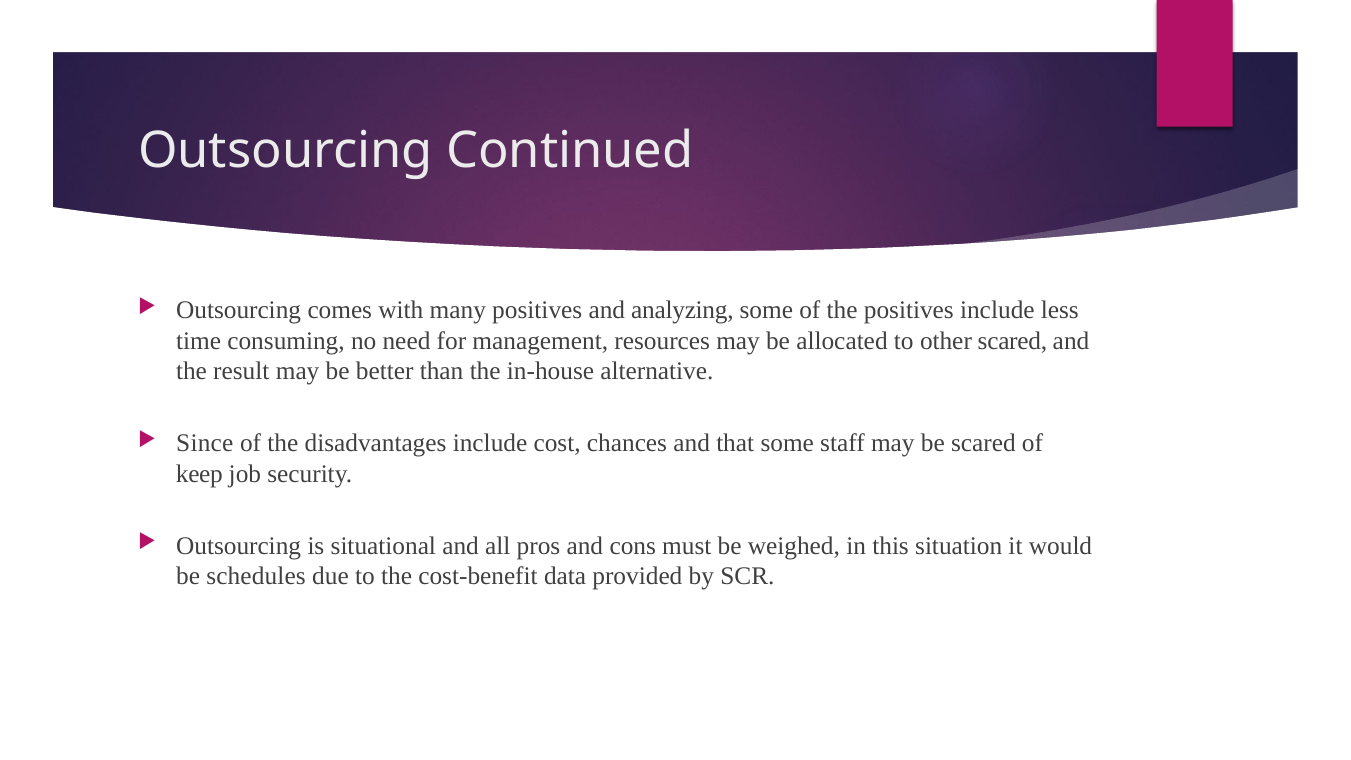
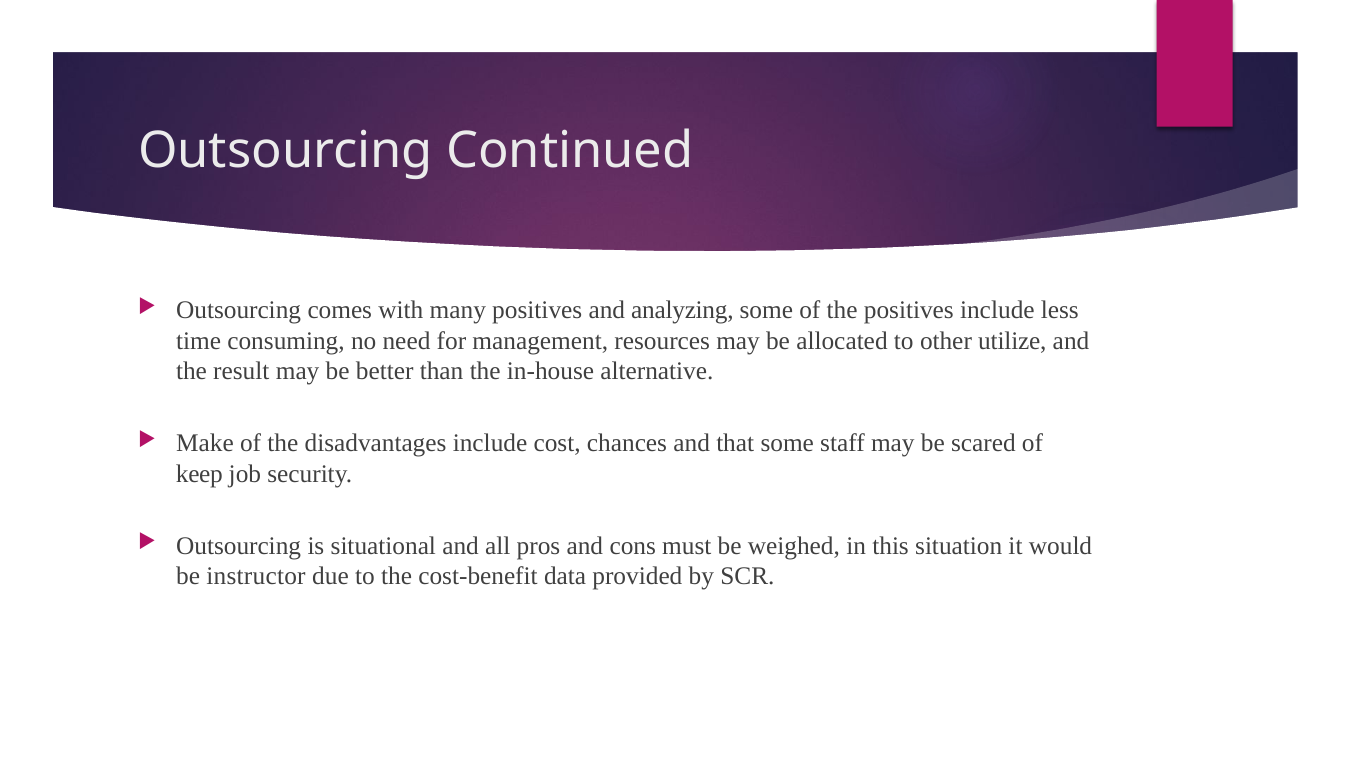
other scared: scared -> utilize
Since: Since -> Make
schedules: schedules -> instructor
